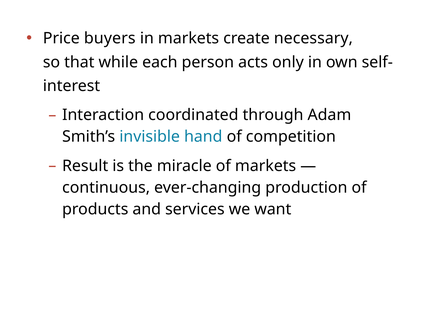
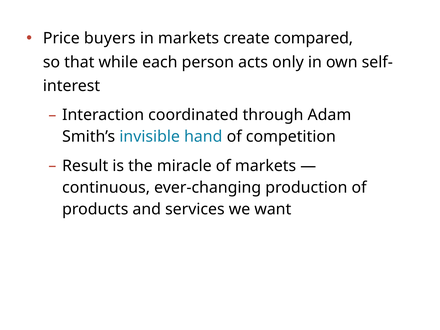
necessary: necessary -> compared
